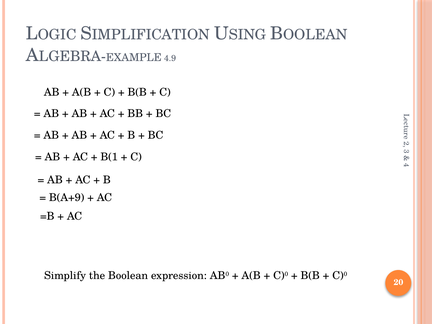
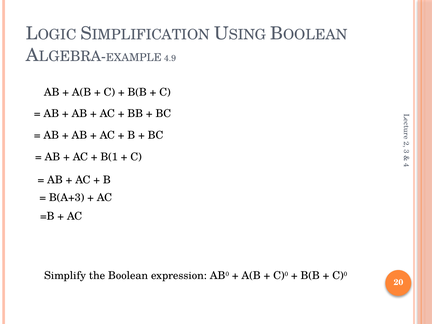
B(A+9: B(A+9 -> B(A+3
